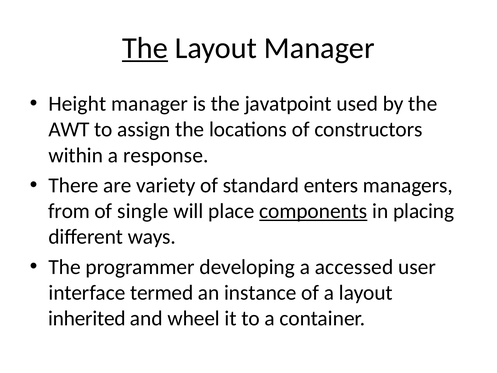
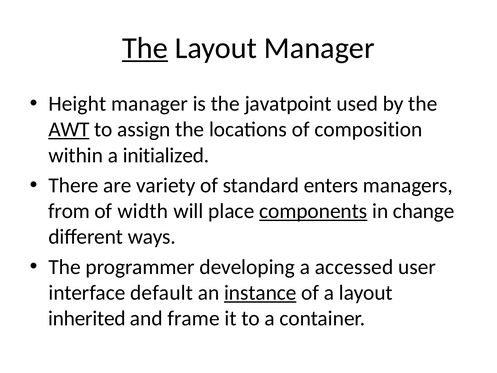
AWT underline: none -> present
constructors: constructors -> composition
response: response -> initialized
single: single -> width
placing: placing -> change
termed: termed -> default
instance underline: none -> present
wheel: wheel -> frame
